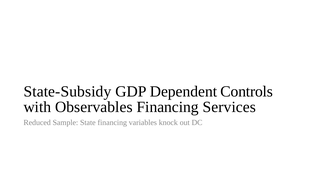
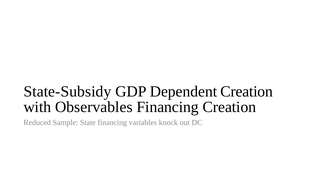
Dependent Controls: Controls -> Creation
Financing Services: Services -> Creation
